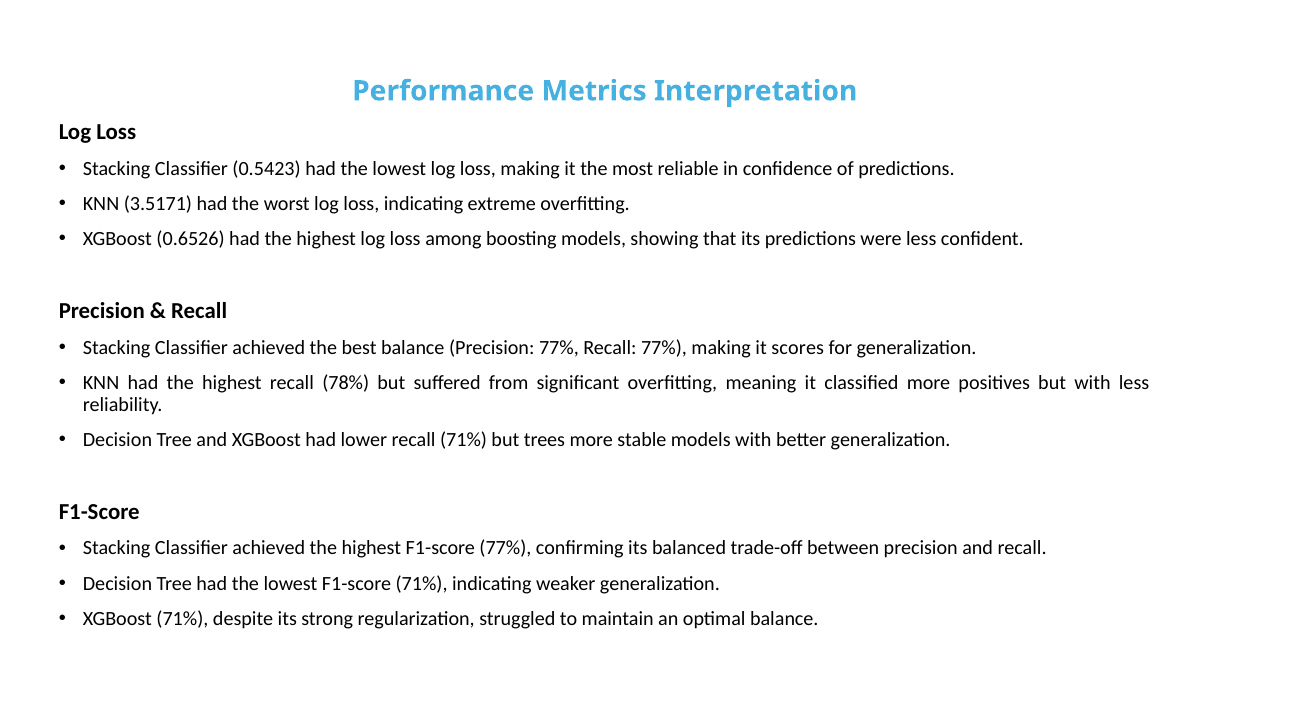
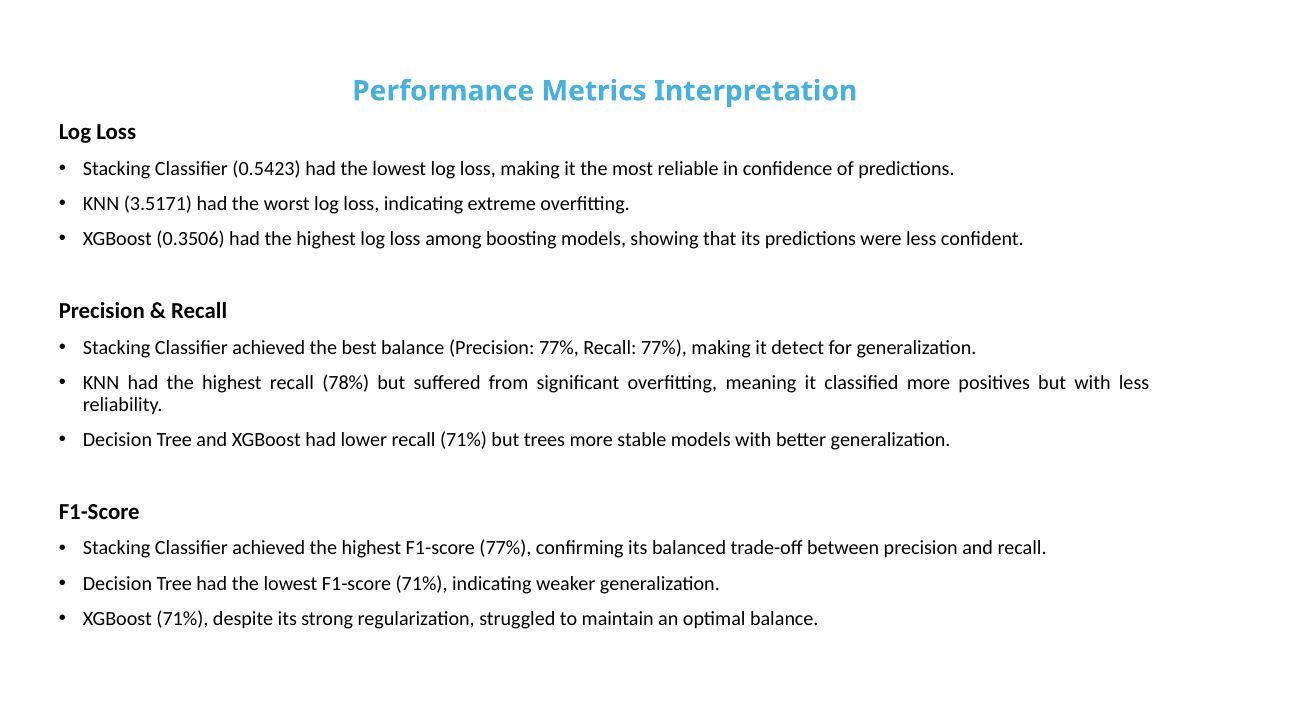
0.6526: 0.6526 -> 0.3506
scores: scores -> detect
